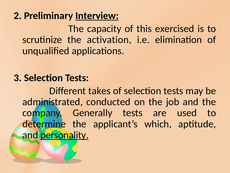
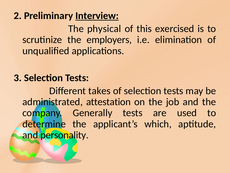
capacity: capacity -> physical
activation: activation -> employers
conducted: conducted -> attestation
personality underline: present -> none
